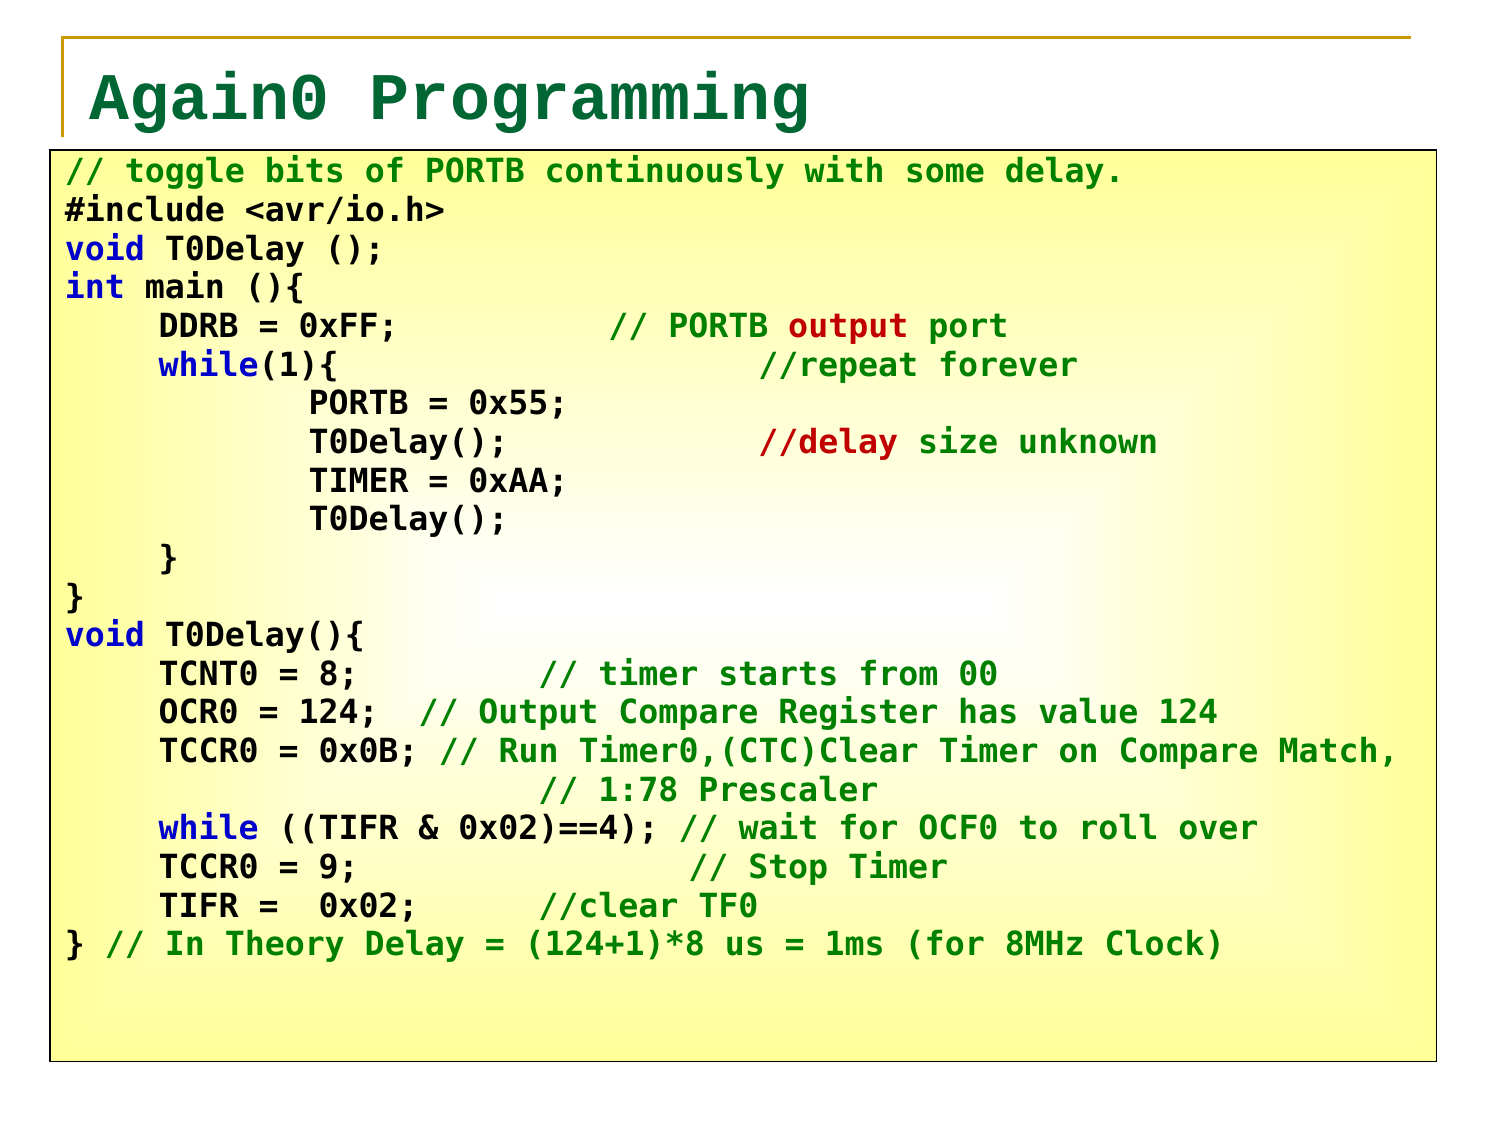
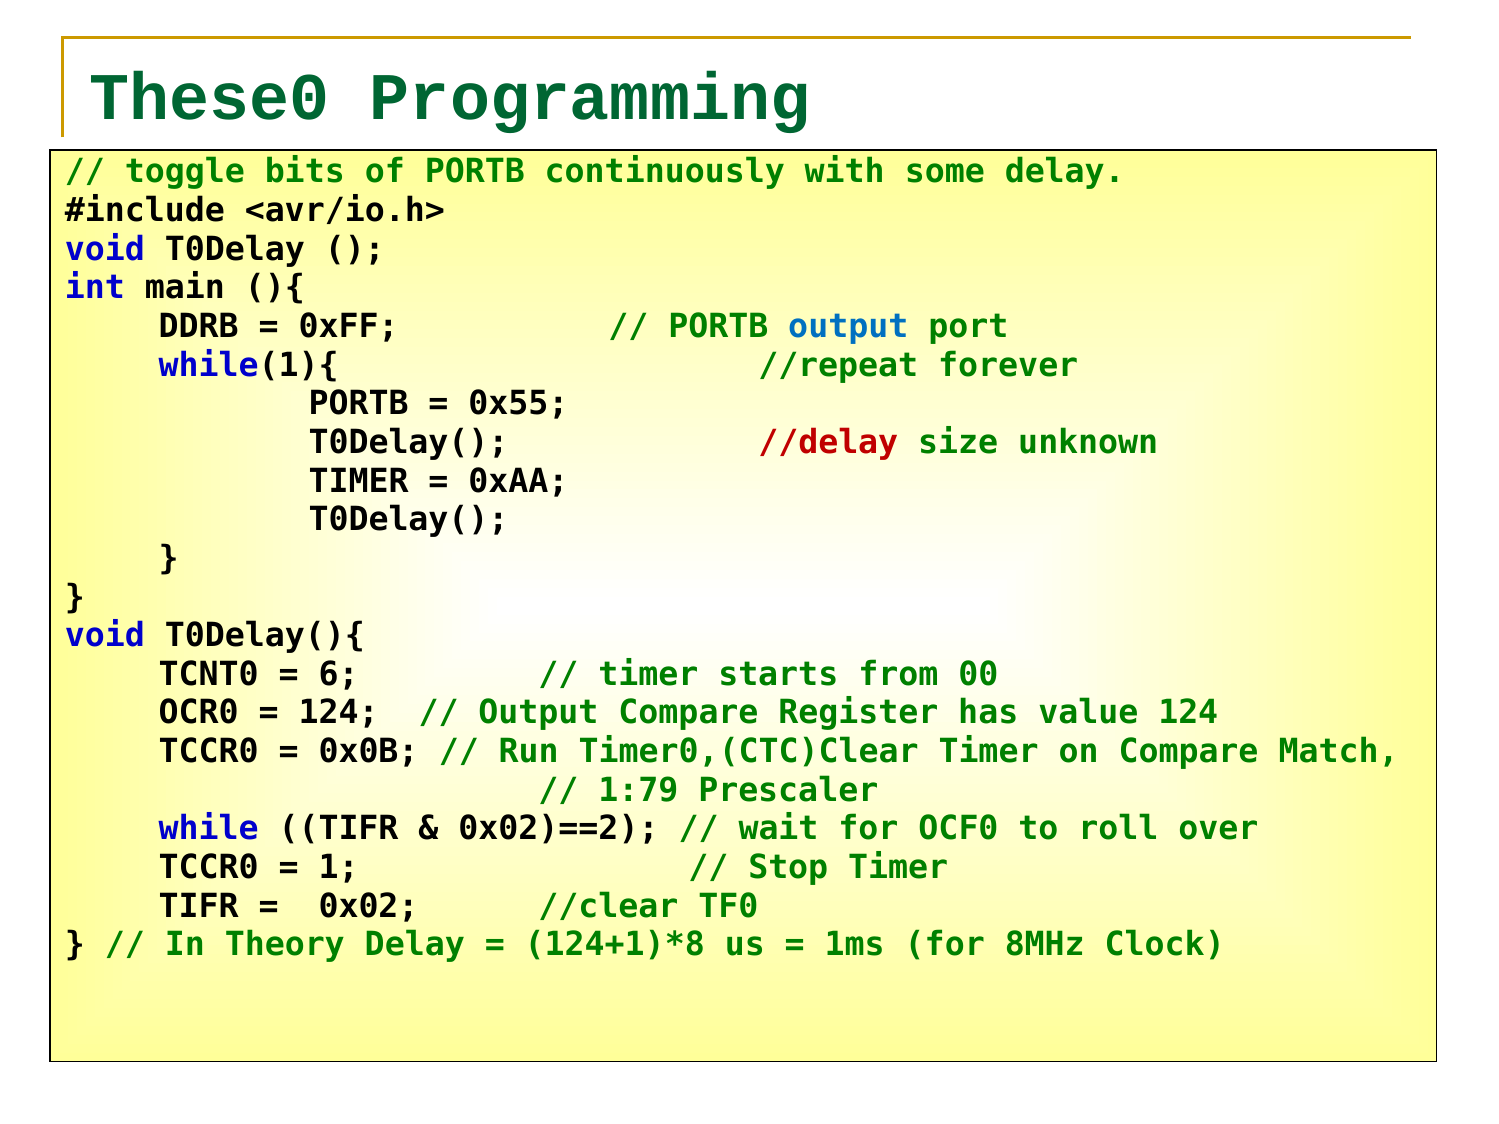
Again0: Again0 -> These0
output at (848, 327) colour: red -> blue
8: 8 -> 6
1:78: 1:78 -> 1:79
0x02)==4: 0x02)==4 -> 0x02)==2
9: 9 -> 1
